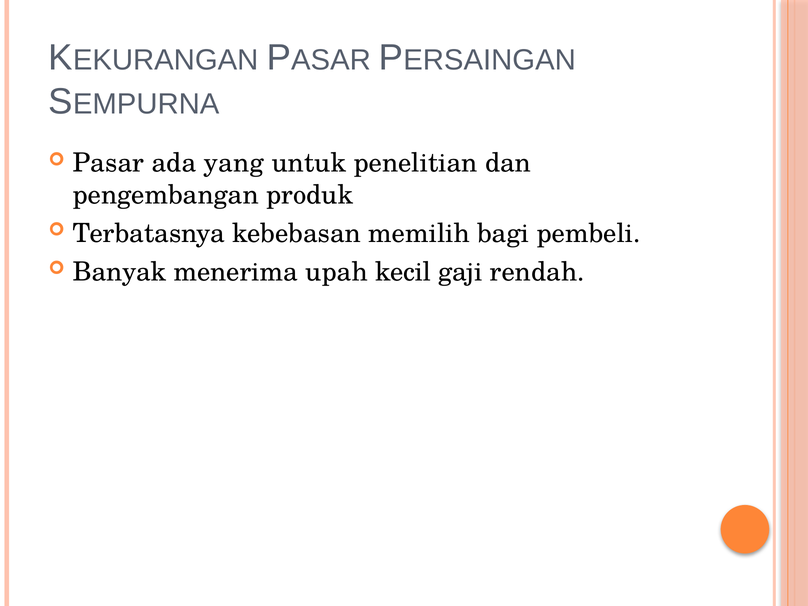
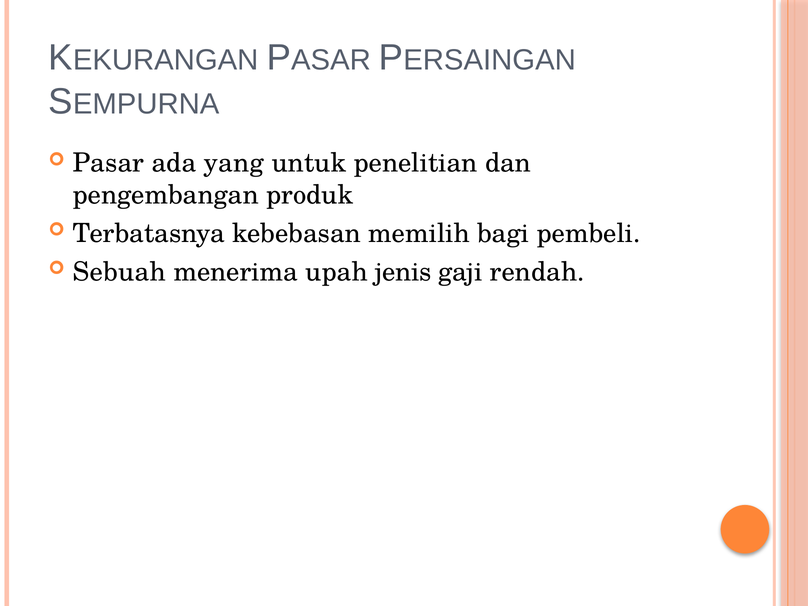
Banyak: Banyak -> Sebuah
kecil: kecil -> jenis
